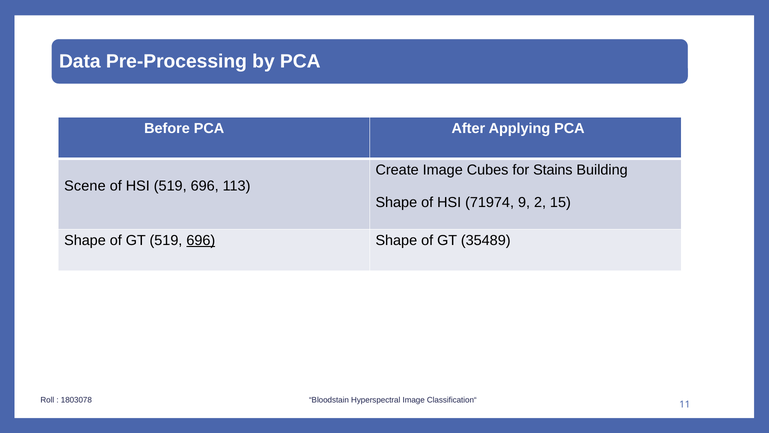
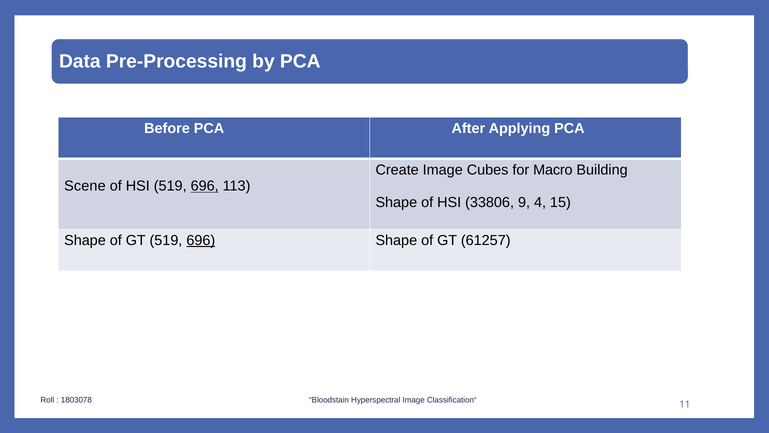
Stains: Stains -> Macro
696 at (205, 186) underline: none -> present
71974: 71974 -> 33806
2: 2 -> 4
35489: 35489 -> 61257
